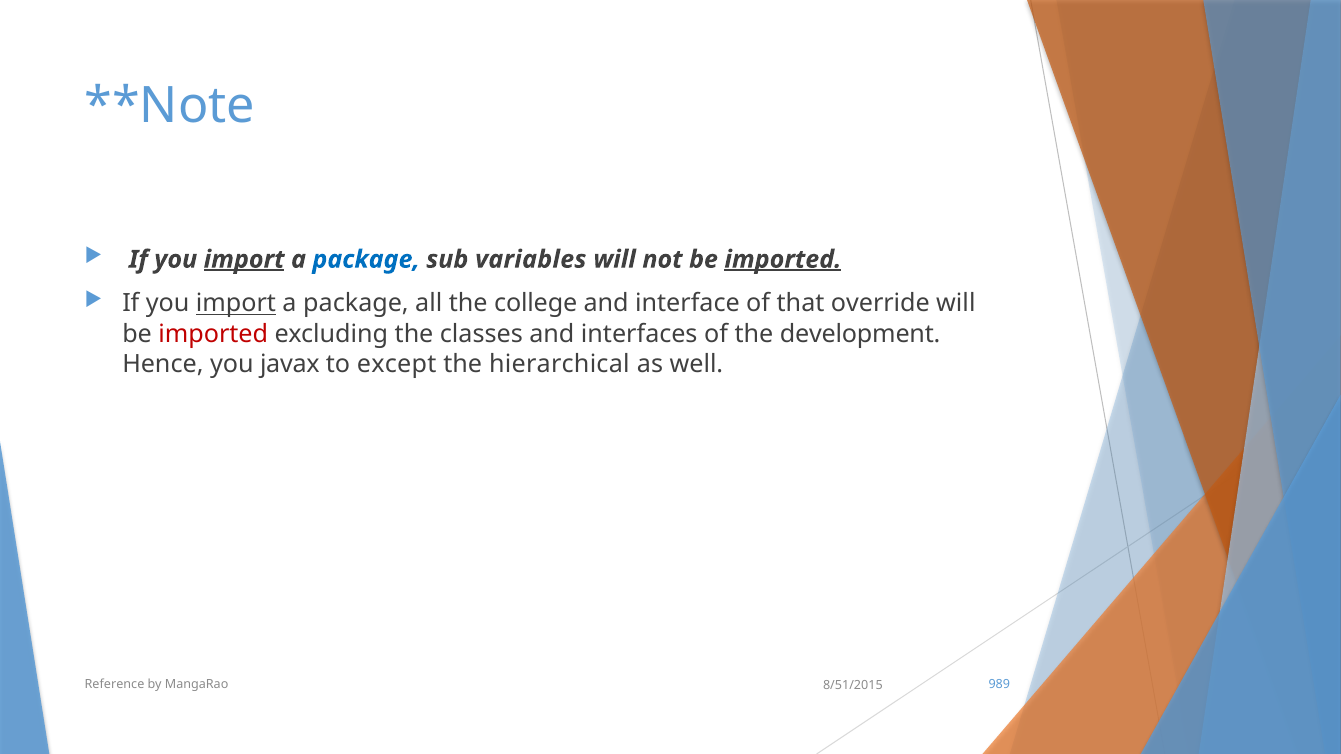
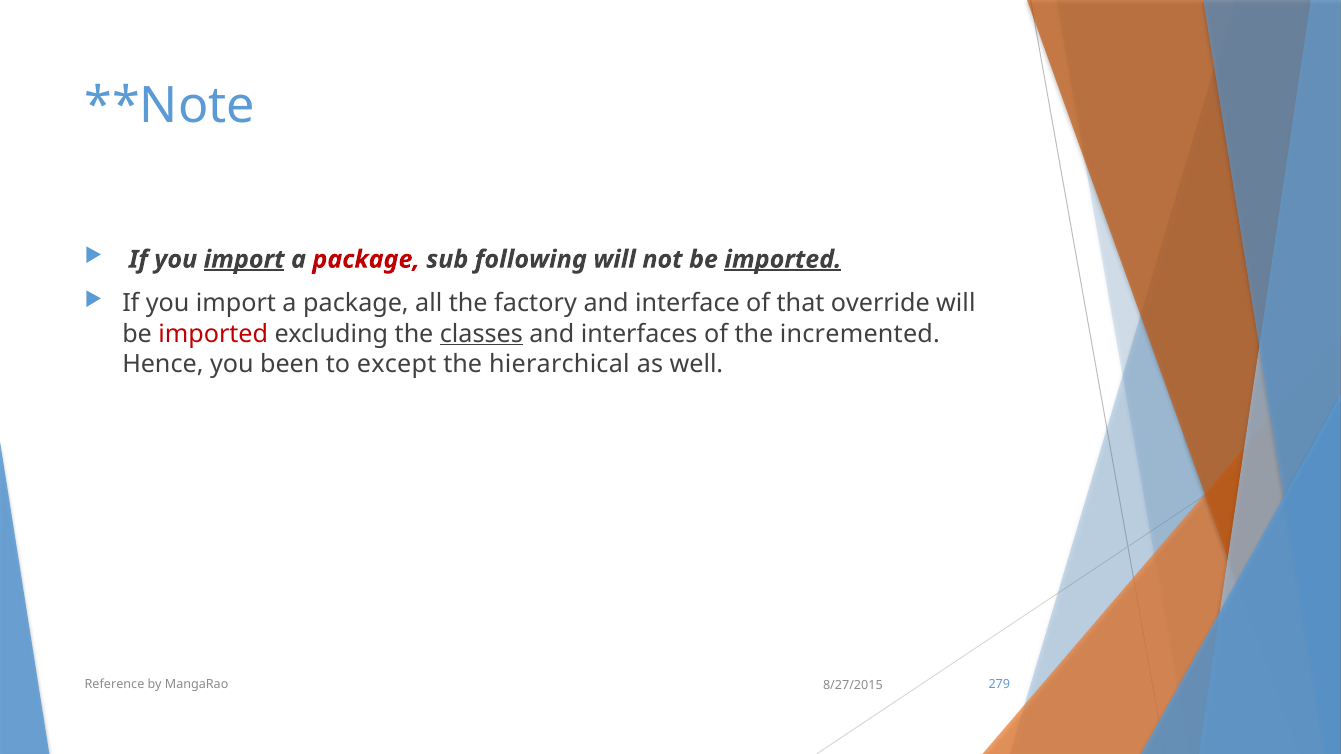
package at (366, 260) colour: blue -> red
variables: variables -> following
import at (236, 304) underline: present -> none
college: college -> factory
classes underline: none -> present
development: development -> incremented
javax: javax -> been
989: 989 -> 279
8/51/2015: 8/51/2015 -> 8/27/2015
